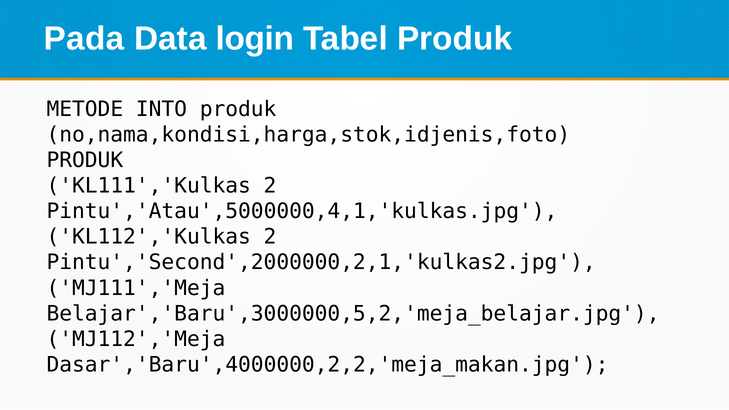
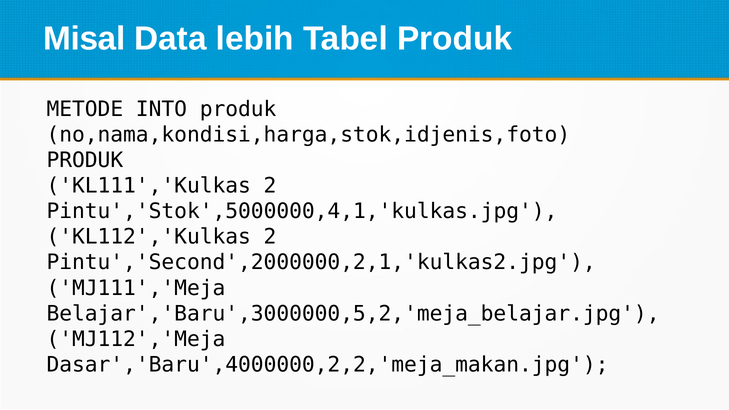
Pada: Pada -> Misal
login: login -> lebih
Pintu','Atau',5000000,4,1,'kulkas.jpg: Pintu','Atau',5000000,4,1,'kulkas.jpg -> Pintu','Stok',5000000,4,1,'kulkas.jpg
